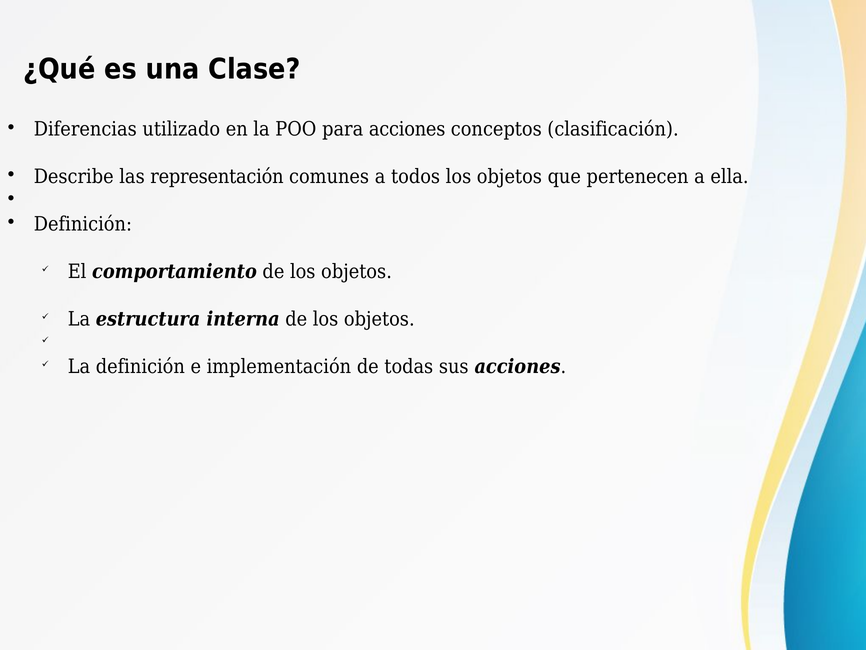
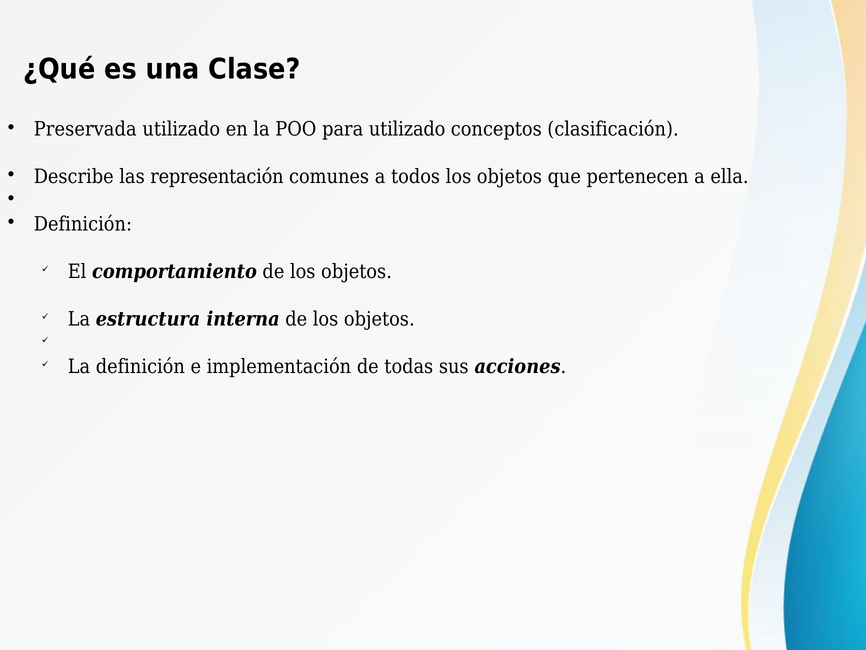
Diferencias: Diferencias -> Preservada
para acciones: acciones -> utilizado
